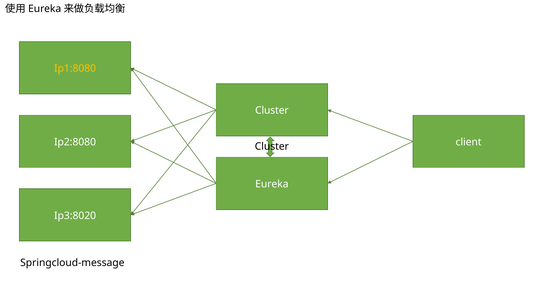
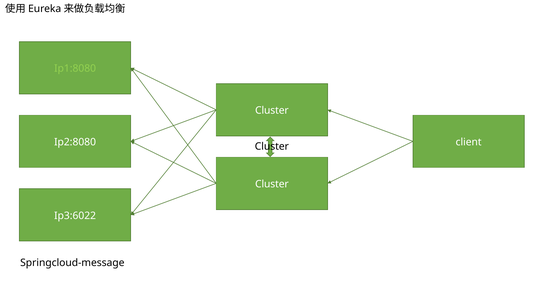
Ip1:8080 colour: yellow -> light green
Eureka at (272, 184): Eureka -> Cluster
Ip3:8020: Ip3:8020 -> Ip3:6022
